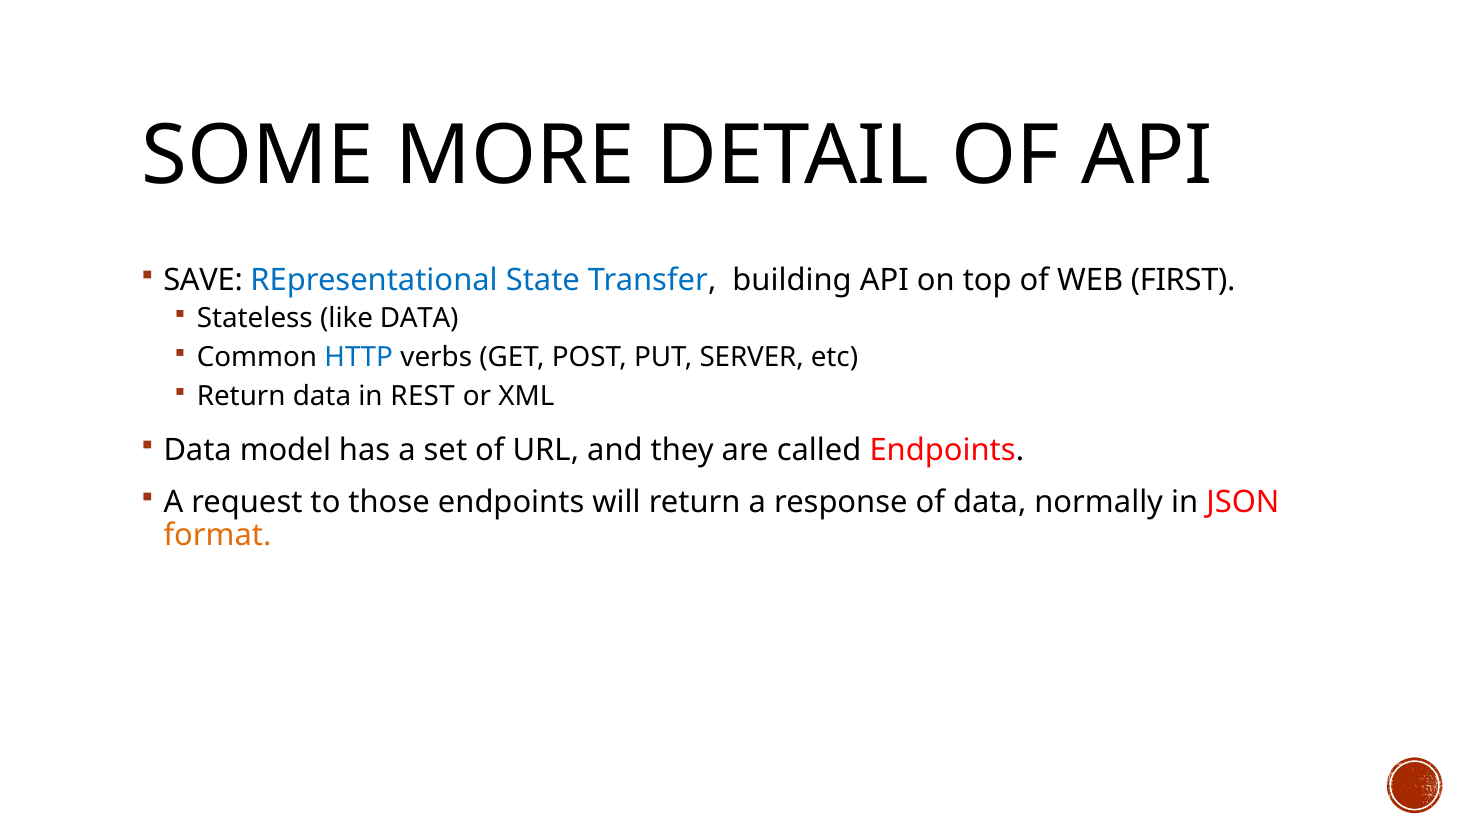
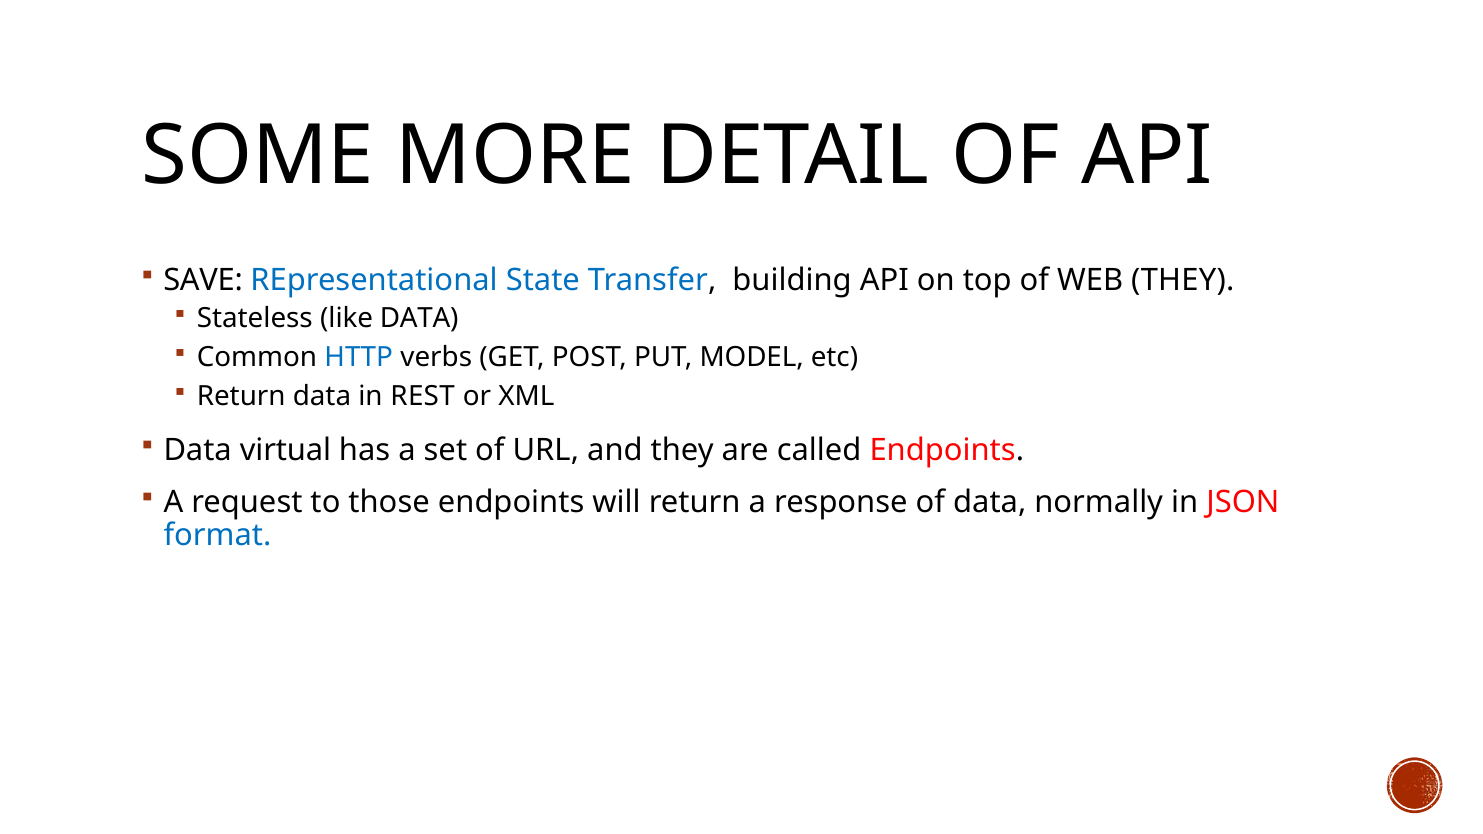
WEB FIRST: FIRST -> THEY
SERVER: SERVER -> MODEL
model: model -> virtual
format colour: orange -> blue
